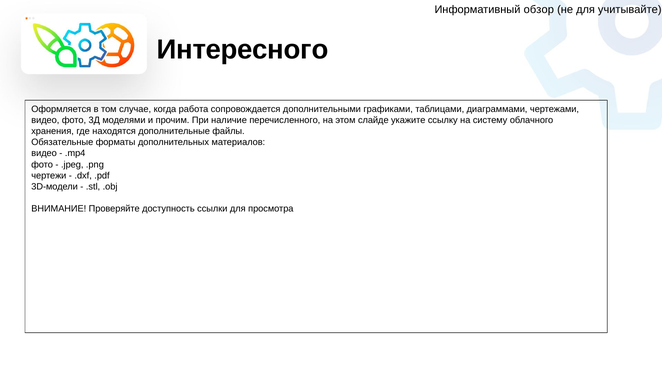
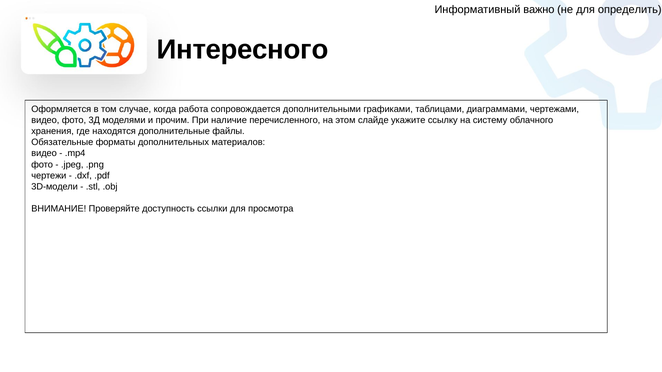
обзор: обзор -> важно
учитывайте: учитывайте -> определить
